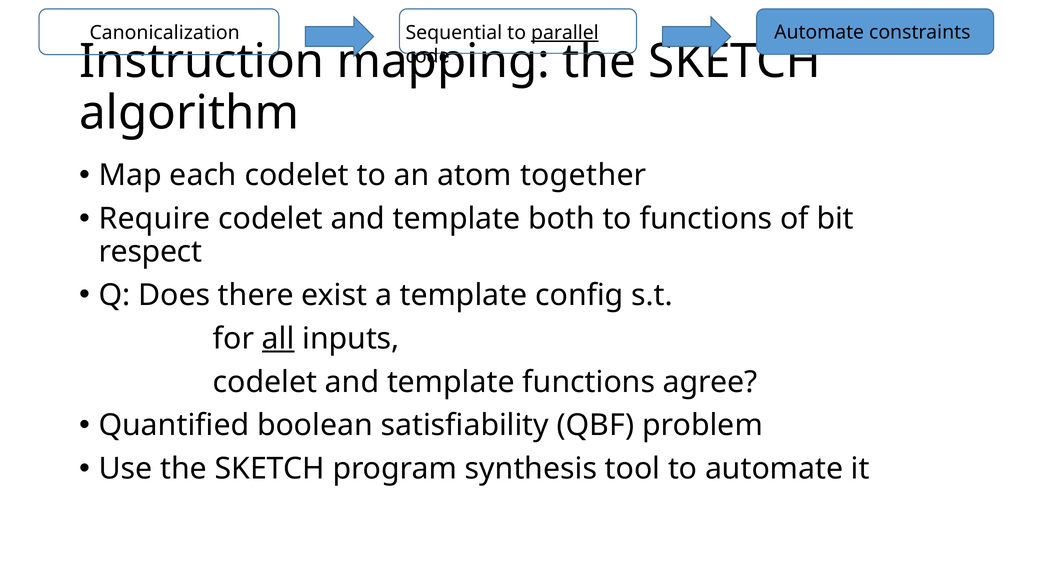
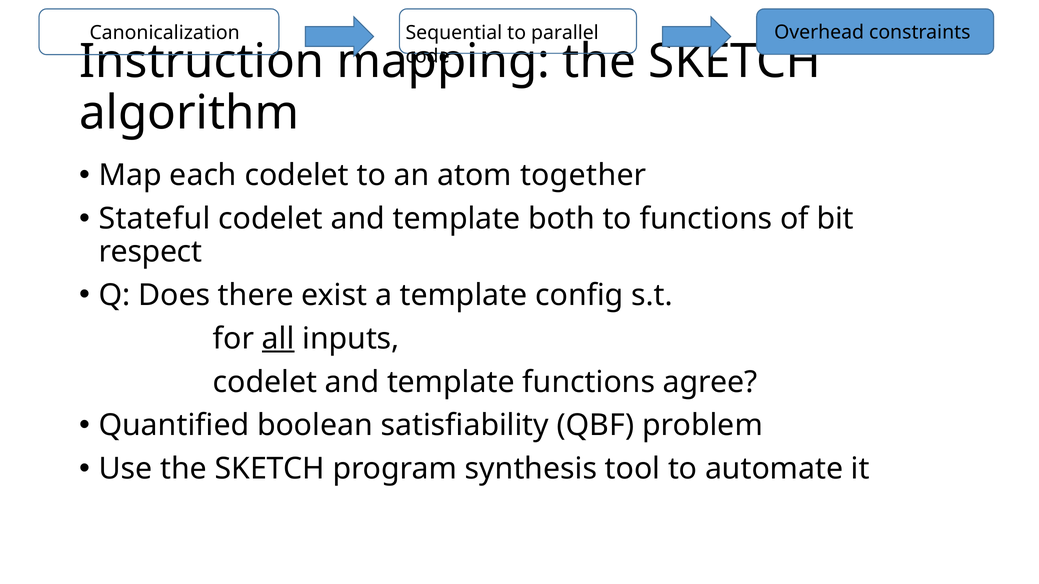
Automate at (819, 32): Automate -> Overhead
parallel underline: present -> none
Require: Require -> Stateful
